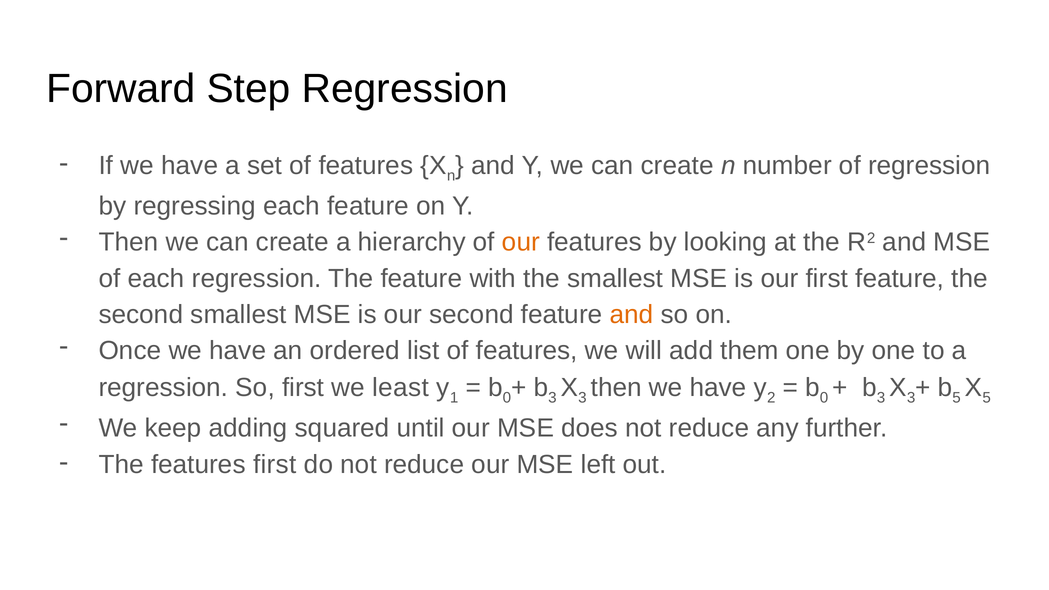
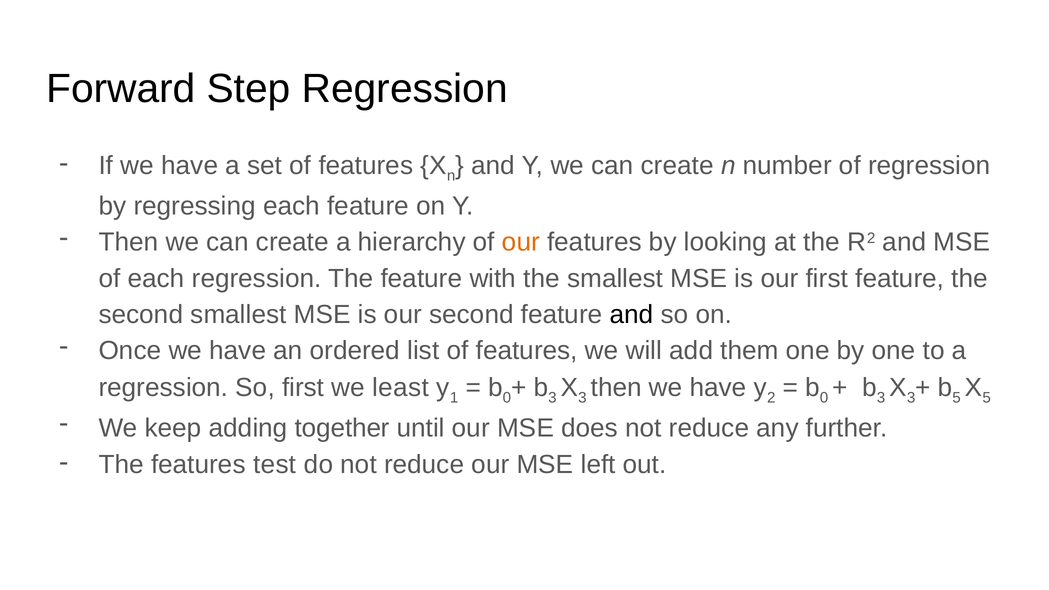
and at (632, 315) colour: orange -> black
squared: squared -> together
features first: first -> test
